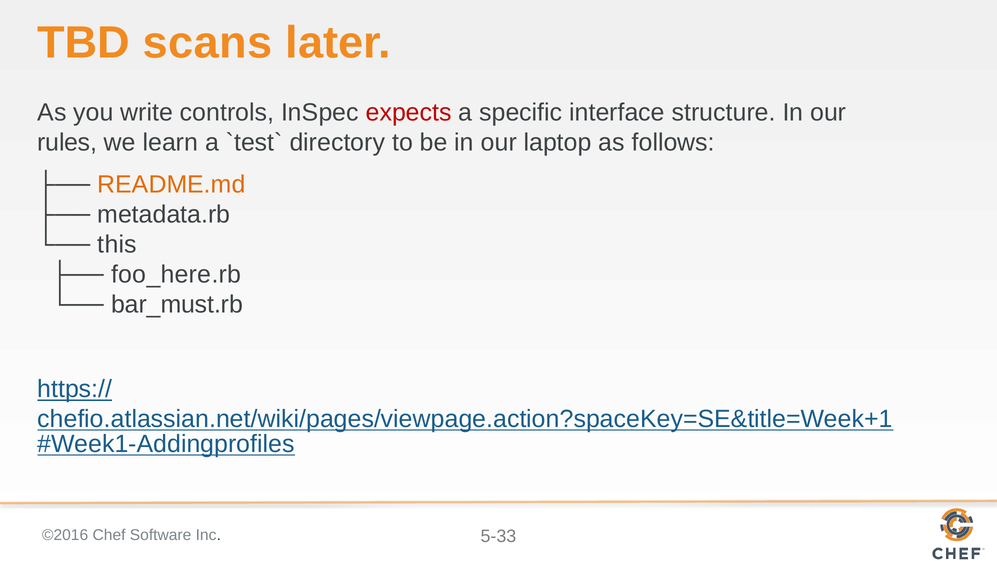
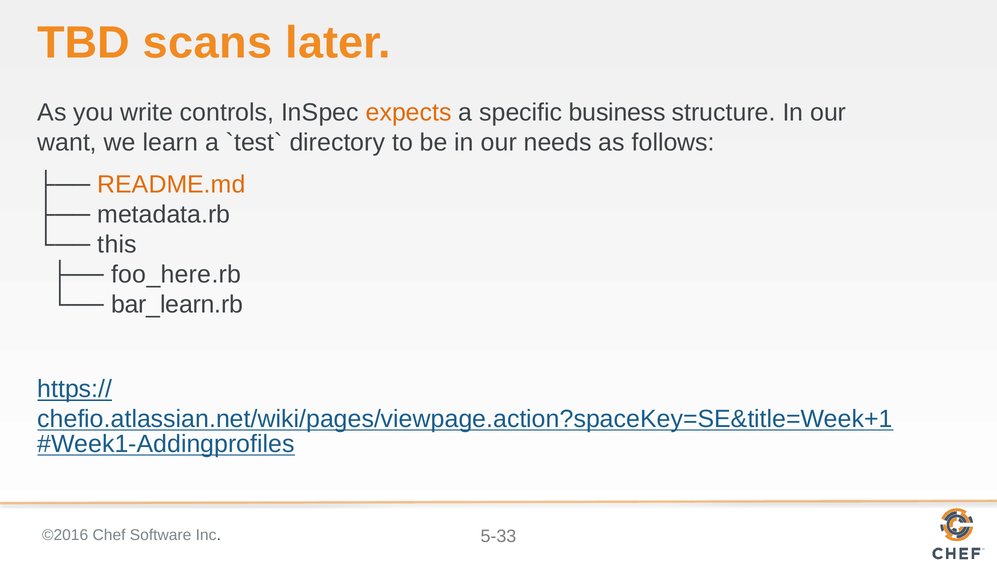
expects colour: red -> orange
interface: interface -> business
rules: rules -> want
laptop: laptop -> needs
bar_must.rb: bar_must.rb -> bar_learn.rb
